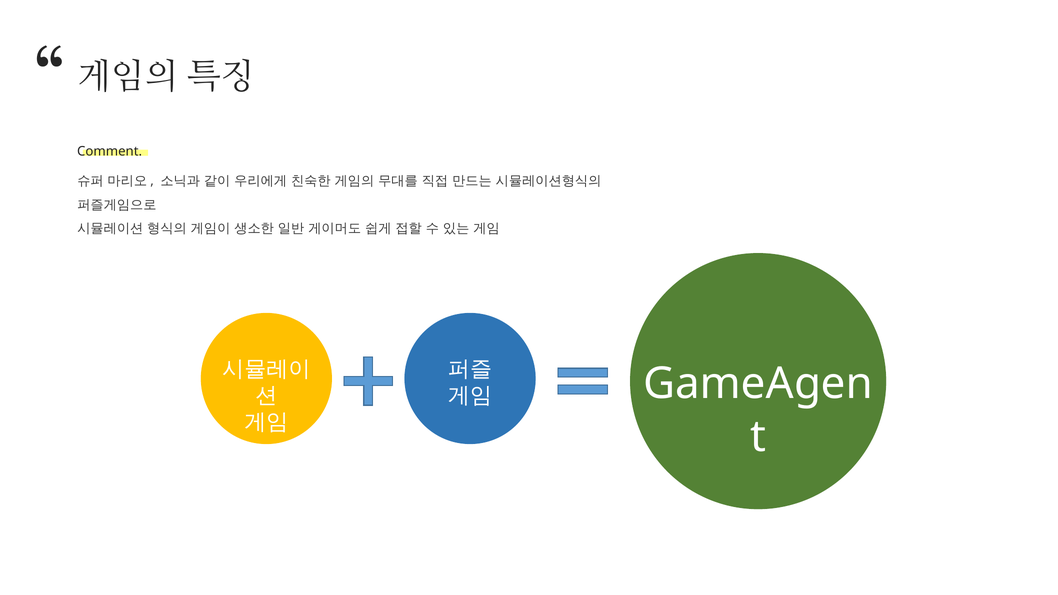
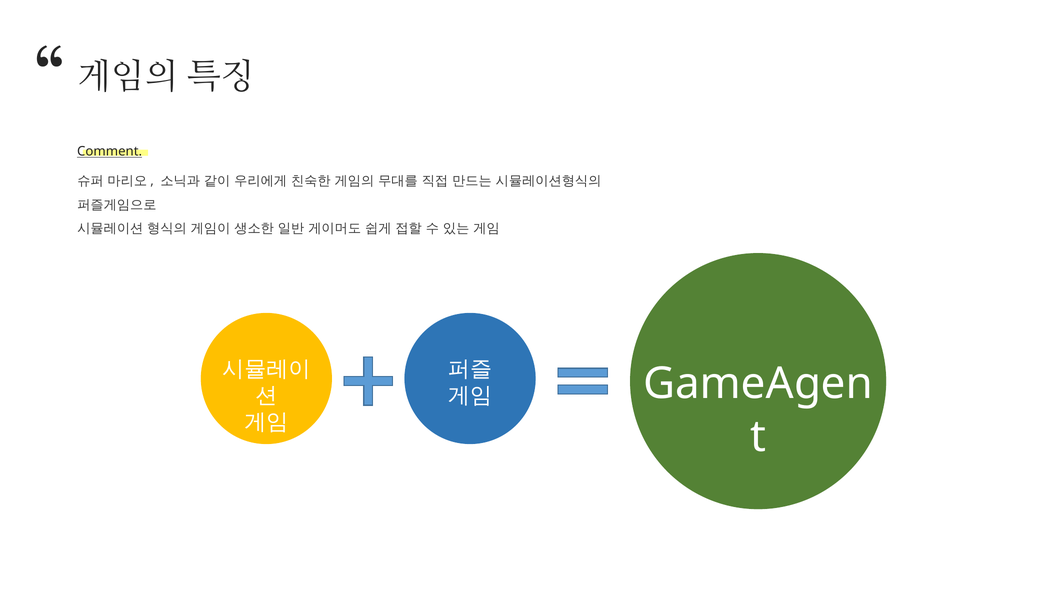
Comment underline: none -> present
